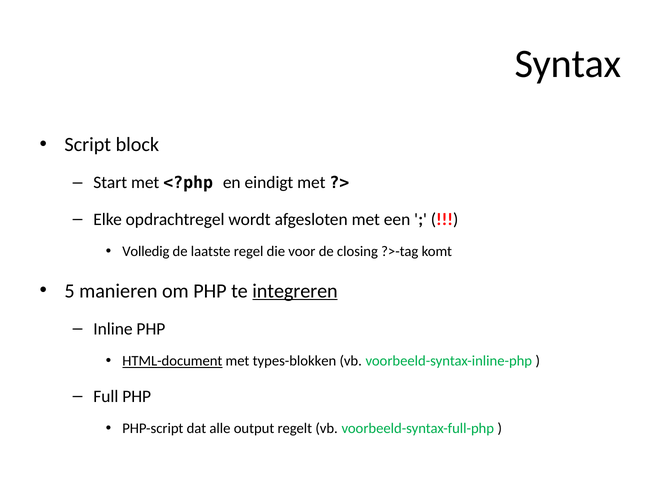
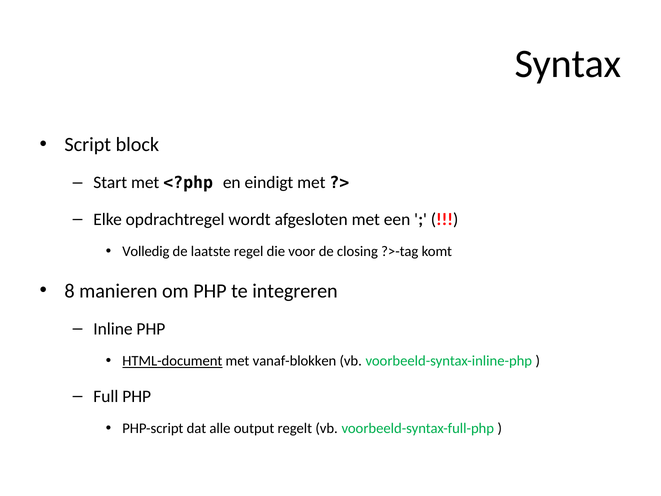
5: 5 -> 8
integreren underline: present -> none
types-blokken: types-blokken -> vanaf-blokken
